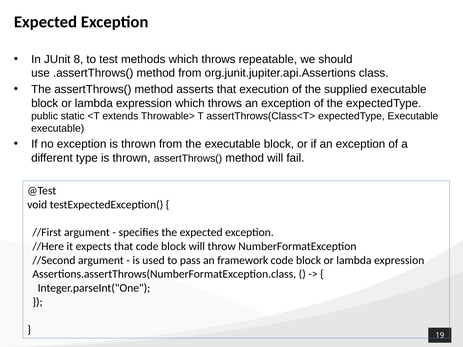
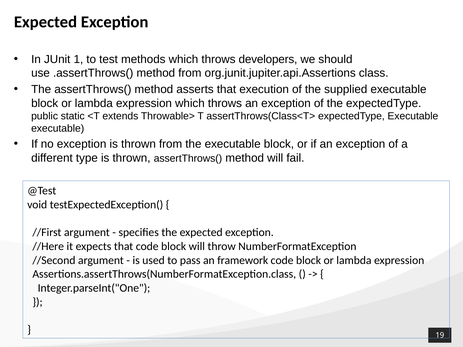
8: 8 -> 1
repeatable: repeatable -> developers
